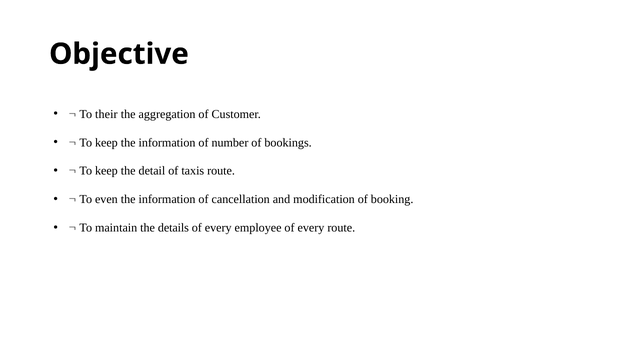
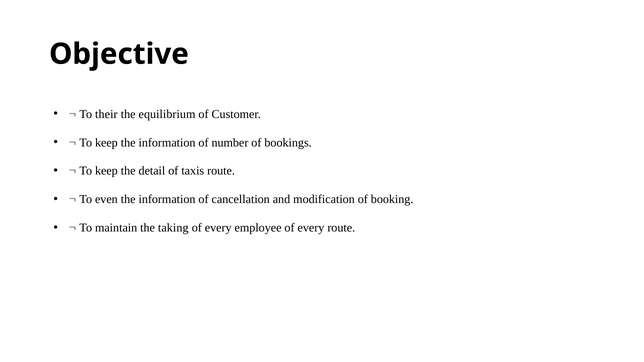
aggregation: aggregation -> equilibrium
details: details -> taking
